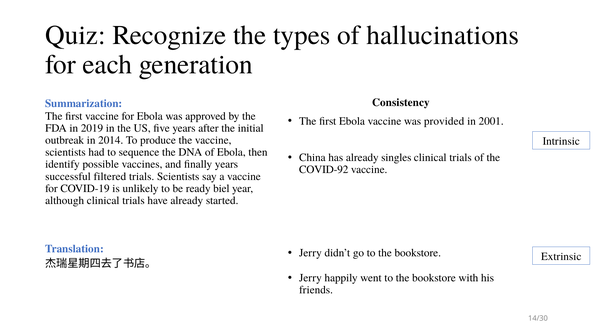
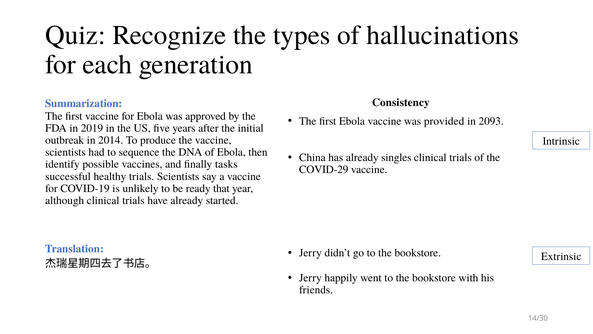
2001: 2001 -> 2093
finally years: years -> tasks
COVID-92: COVID-92 -> COVID-29
filtered: filtered -> healthy
biel: biel -> that
